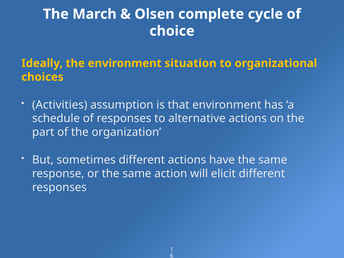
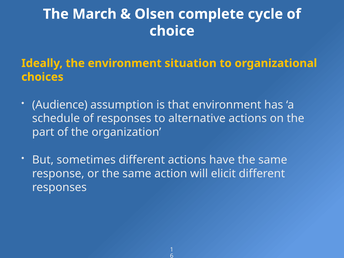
Activities: Activities -> Audience
